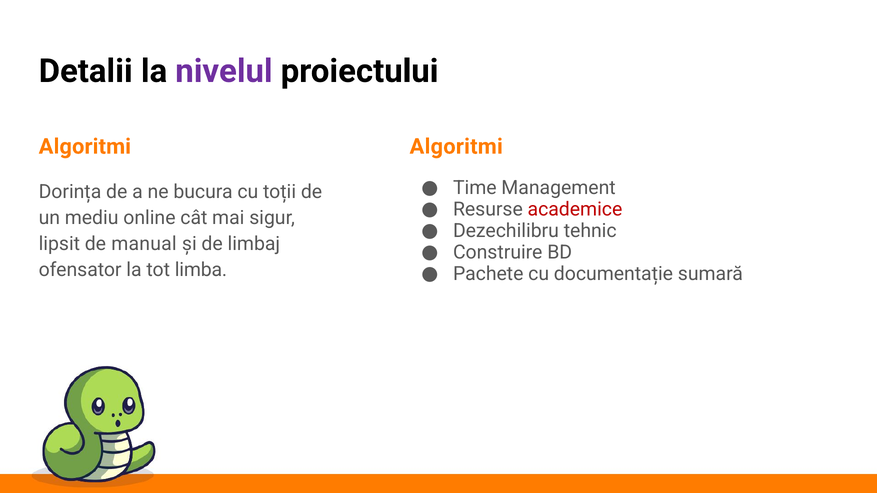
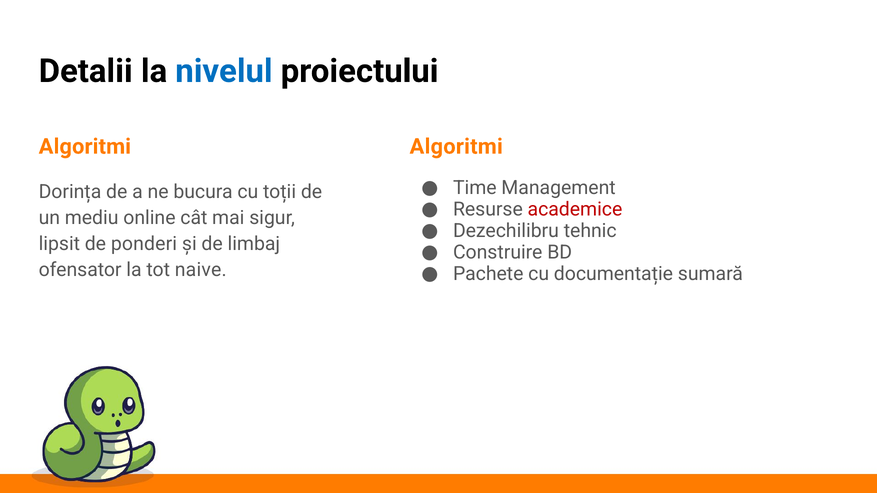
nivelul colour: purple -> blue
manual: manual -> ponderi
limba: limba -> naive
